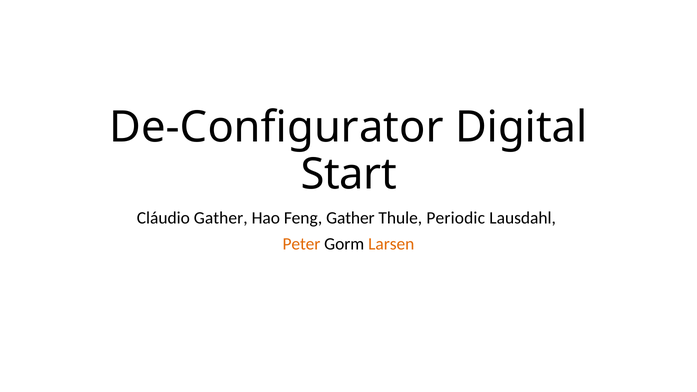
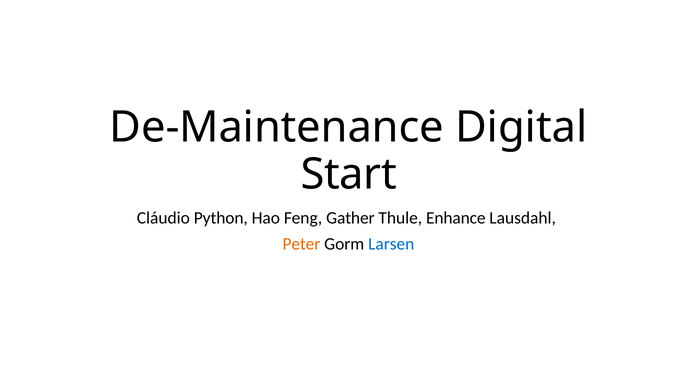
De-Configurator: De-Configurator -> De-Maintenance
Cláudio Gather: Gather -> Python
Periodic: Periodic -> Enhance
Larsen colour: orange -> blue
